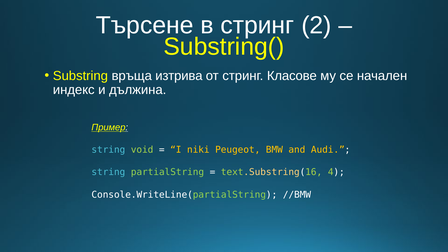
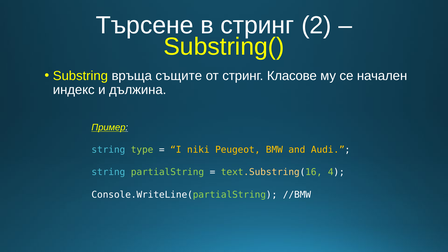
изтрива: изтрива -> същите
void: void -> type
